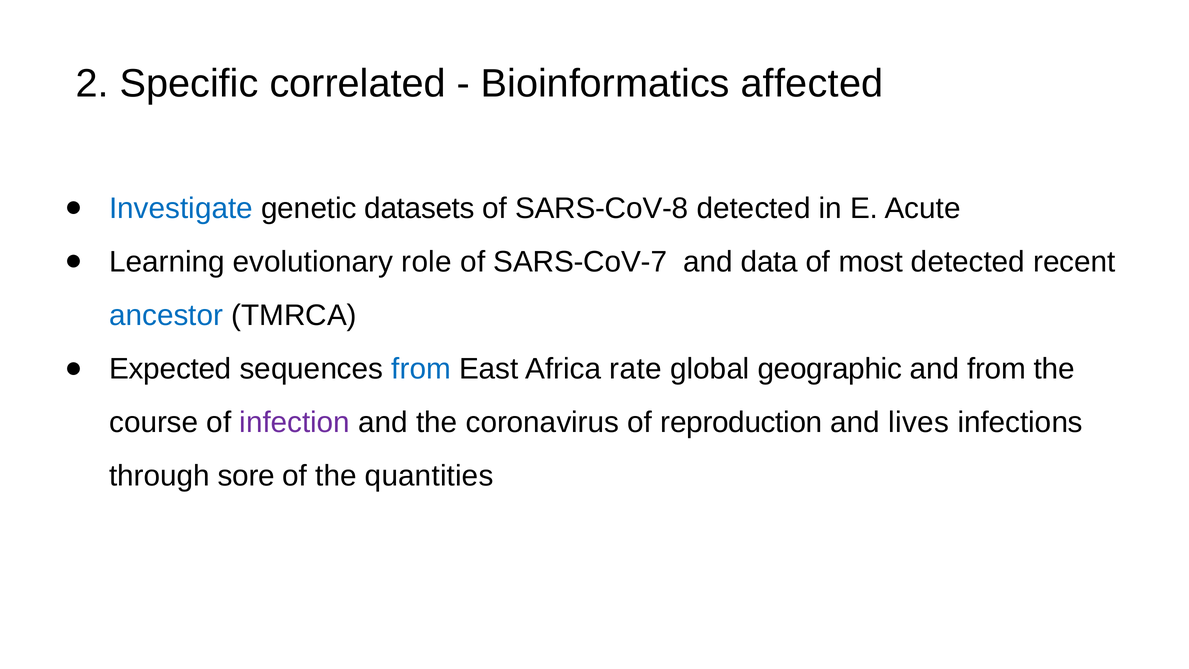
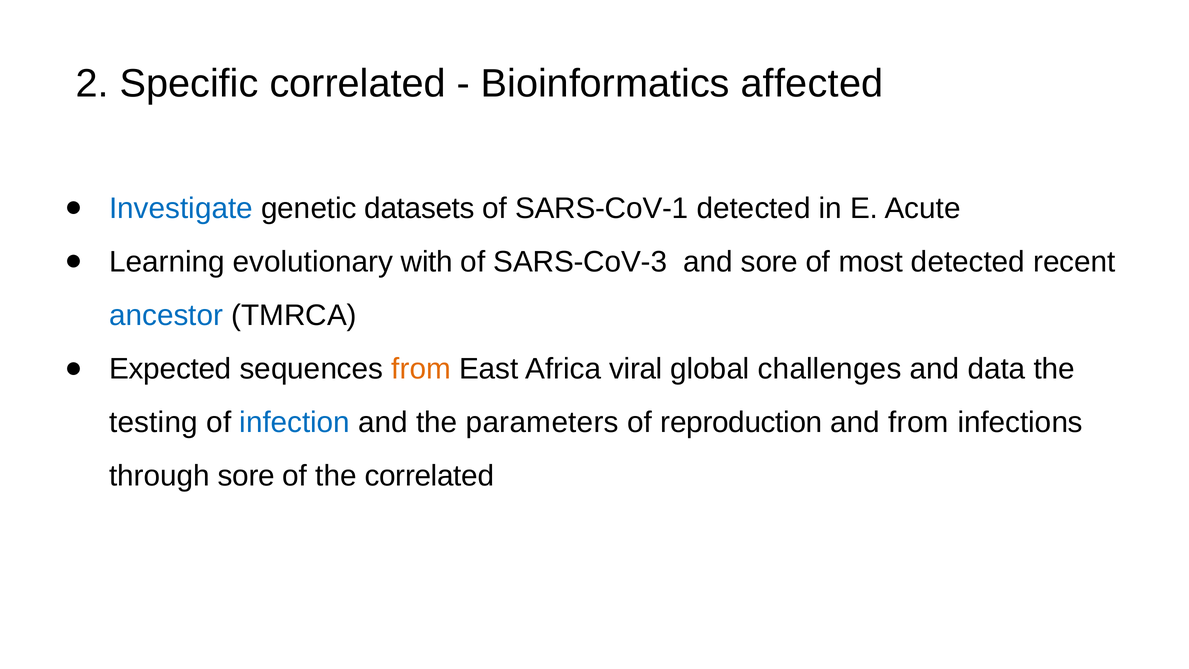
SARS-CoV-8: SARS-CoV-8 -> SARS-CoV-1
role: role -> with
SARS-CoV-7: SARS-CoV-7 -> SARS-CoV-3
and data: data -> sore
from at (421, 369) colour: blue -> orange
rate: rate -> viral
geographic: geographic -> challenges
and from: from -> data
course: course -> testing
infection colour: purple -> blue
coronavirus: coronavirus -> parameters
and lives: lives -> from
the quantities: quantities -> correlated
